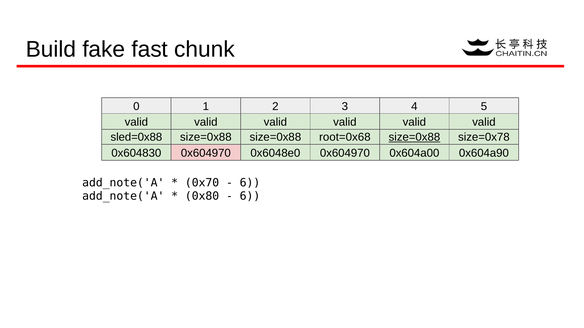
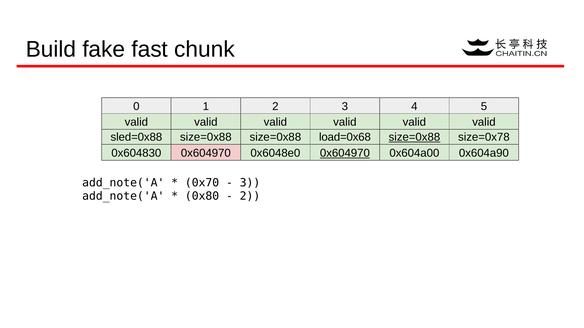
root=0x68: root=0x68 -> load=0x68
0x604970 at (345, 153) underline: none -> present
6 at (250, 183): 6 -> 3
6 at (250, 197): 6 -> 2
